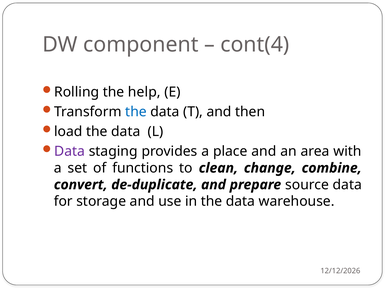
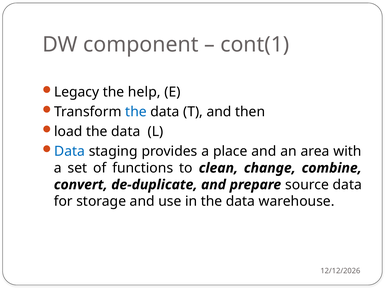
cont(4: cont(4 -> cont(1
Rolling: Rolling -> Legacy
Data at (70, 151) colour: purple -> blue
